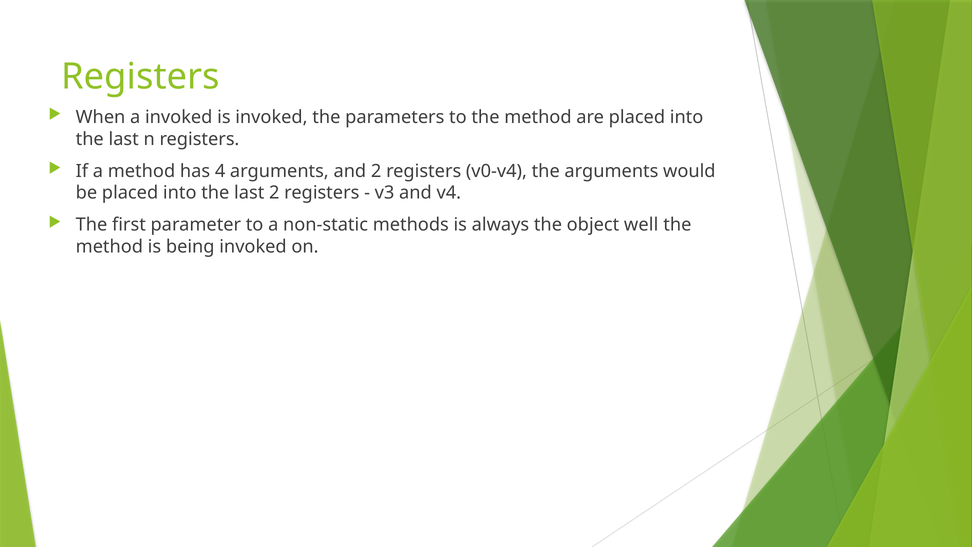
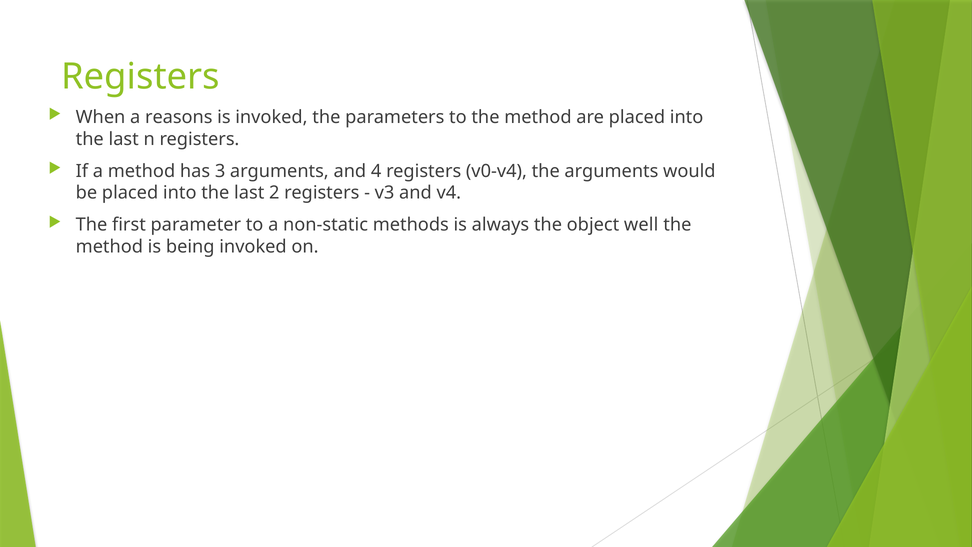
a invoked: invoked -> reasons
4: 4 -> 3
and 2: 2 -> 4
